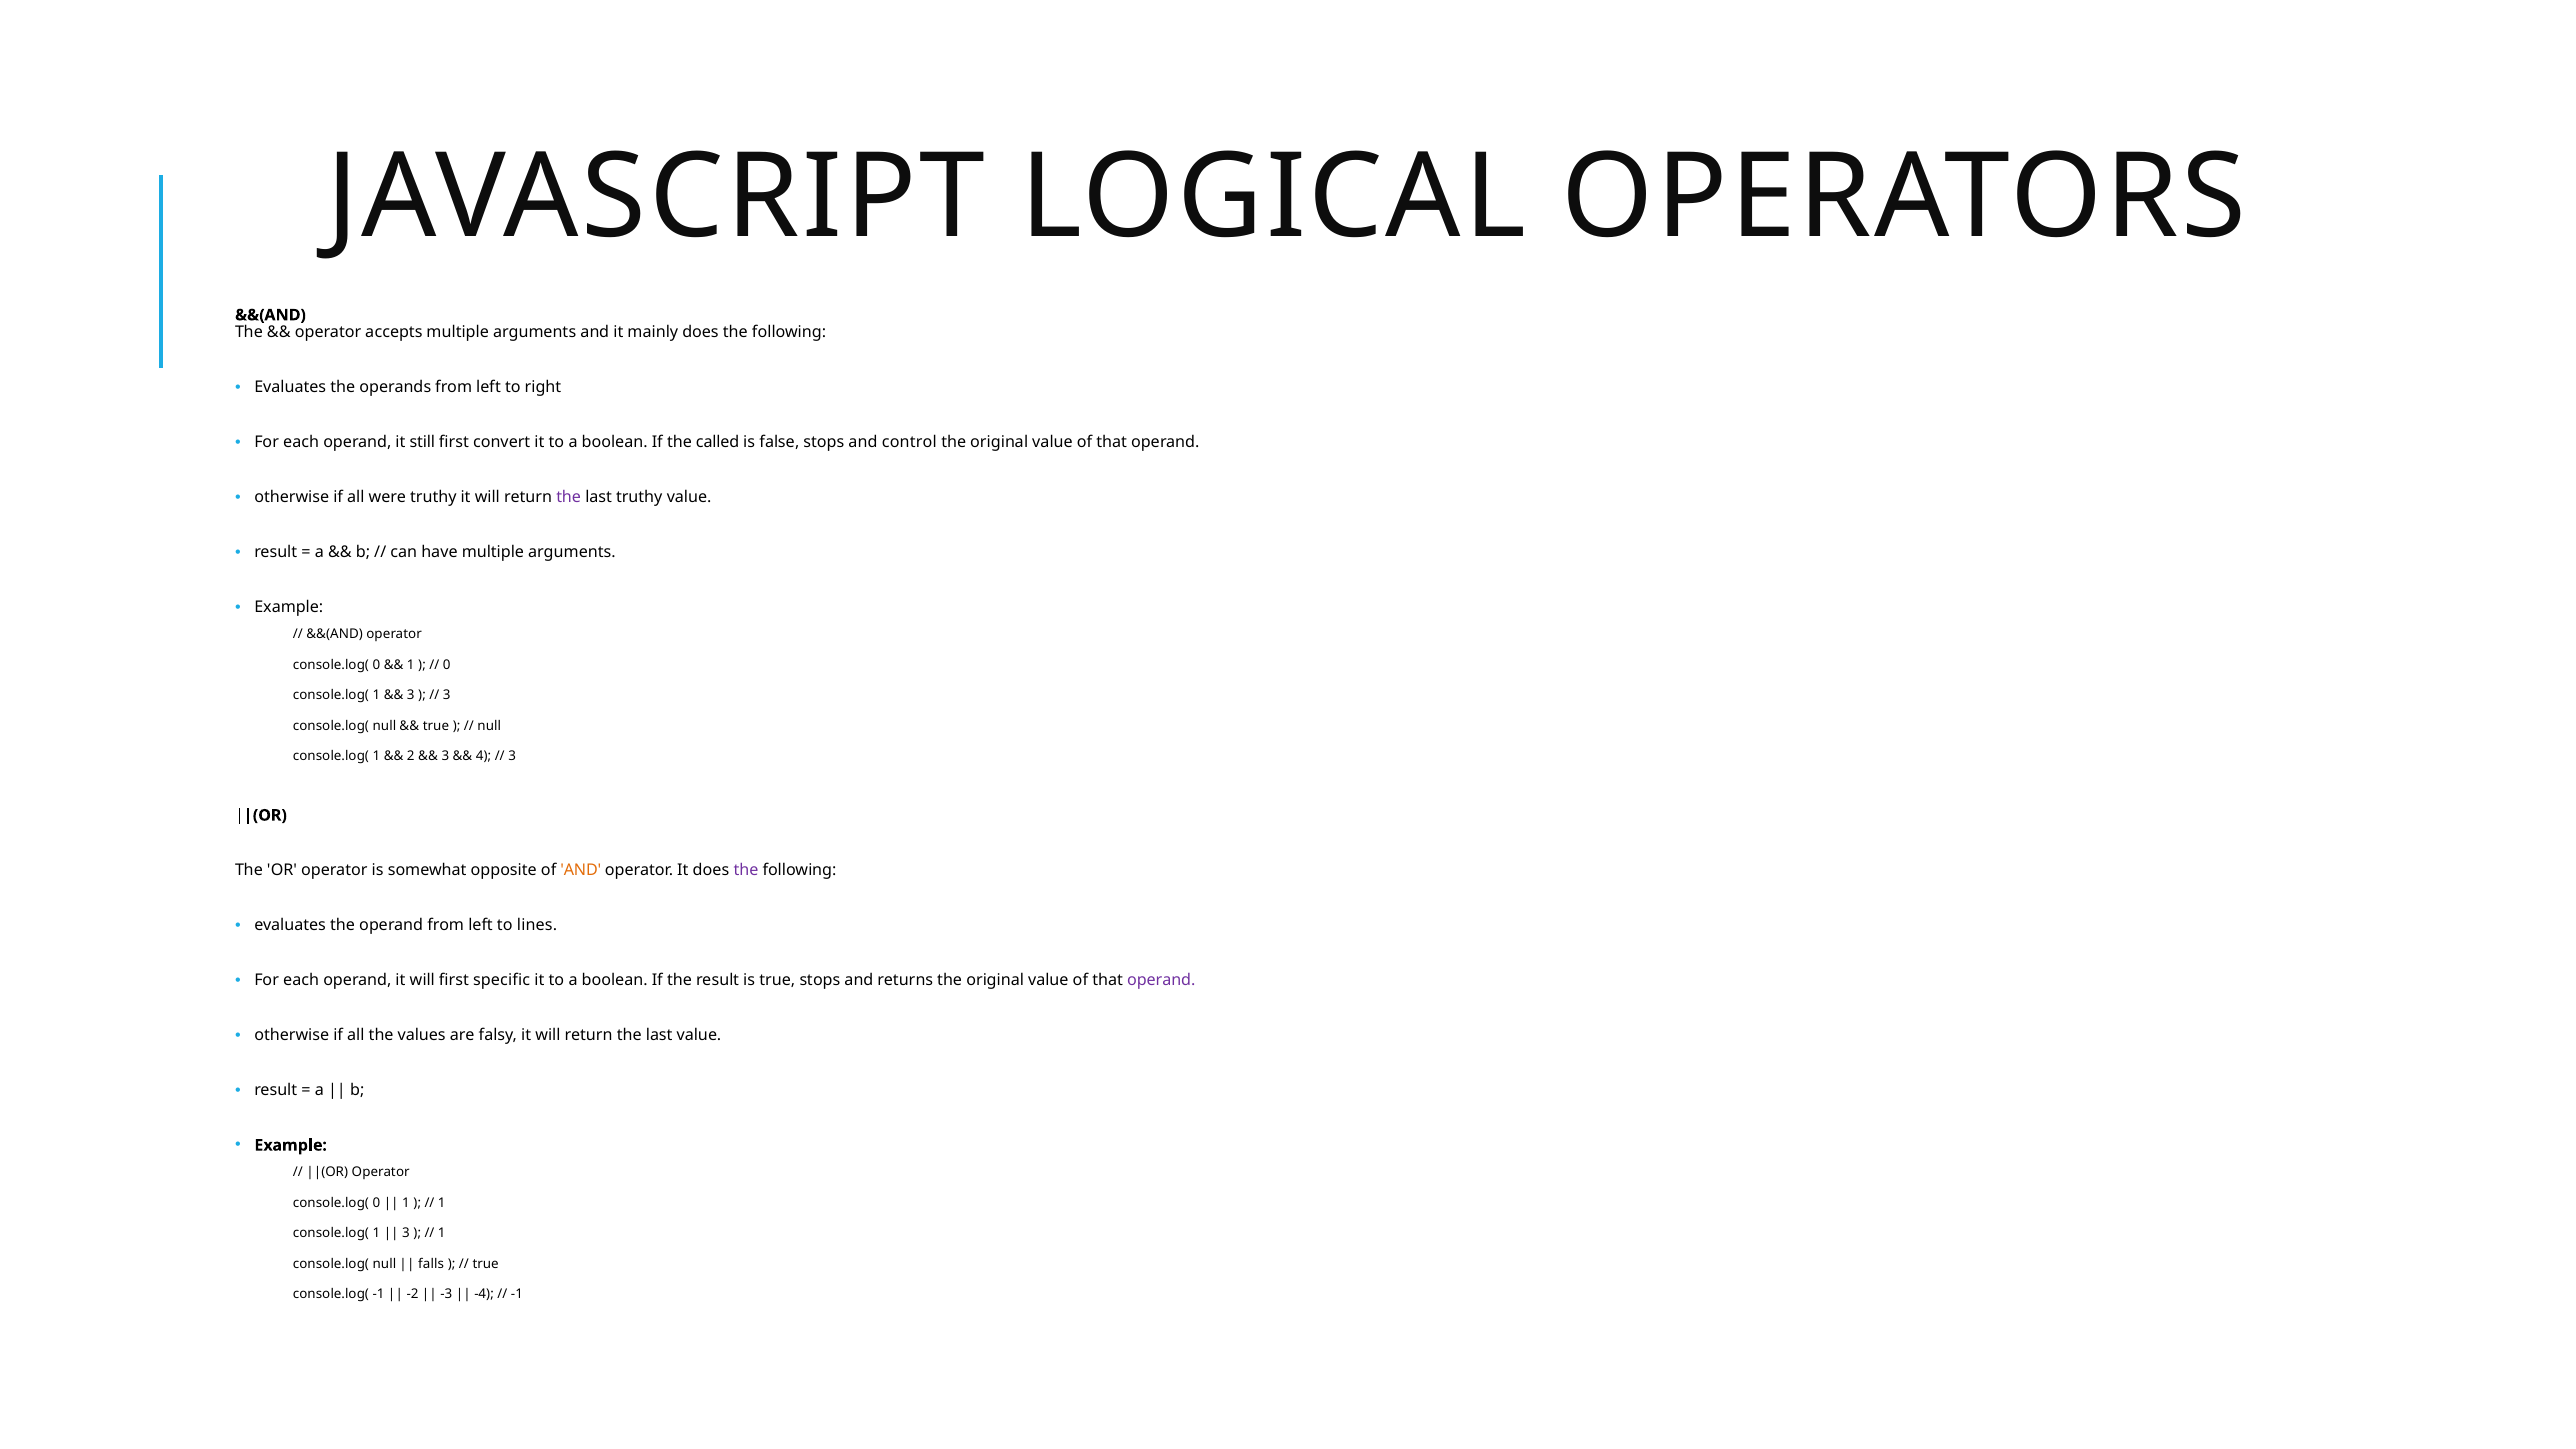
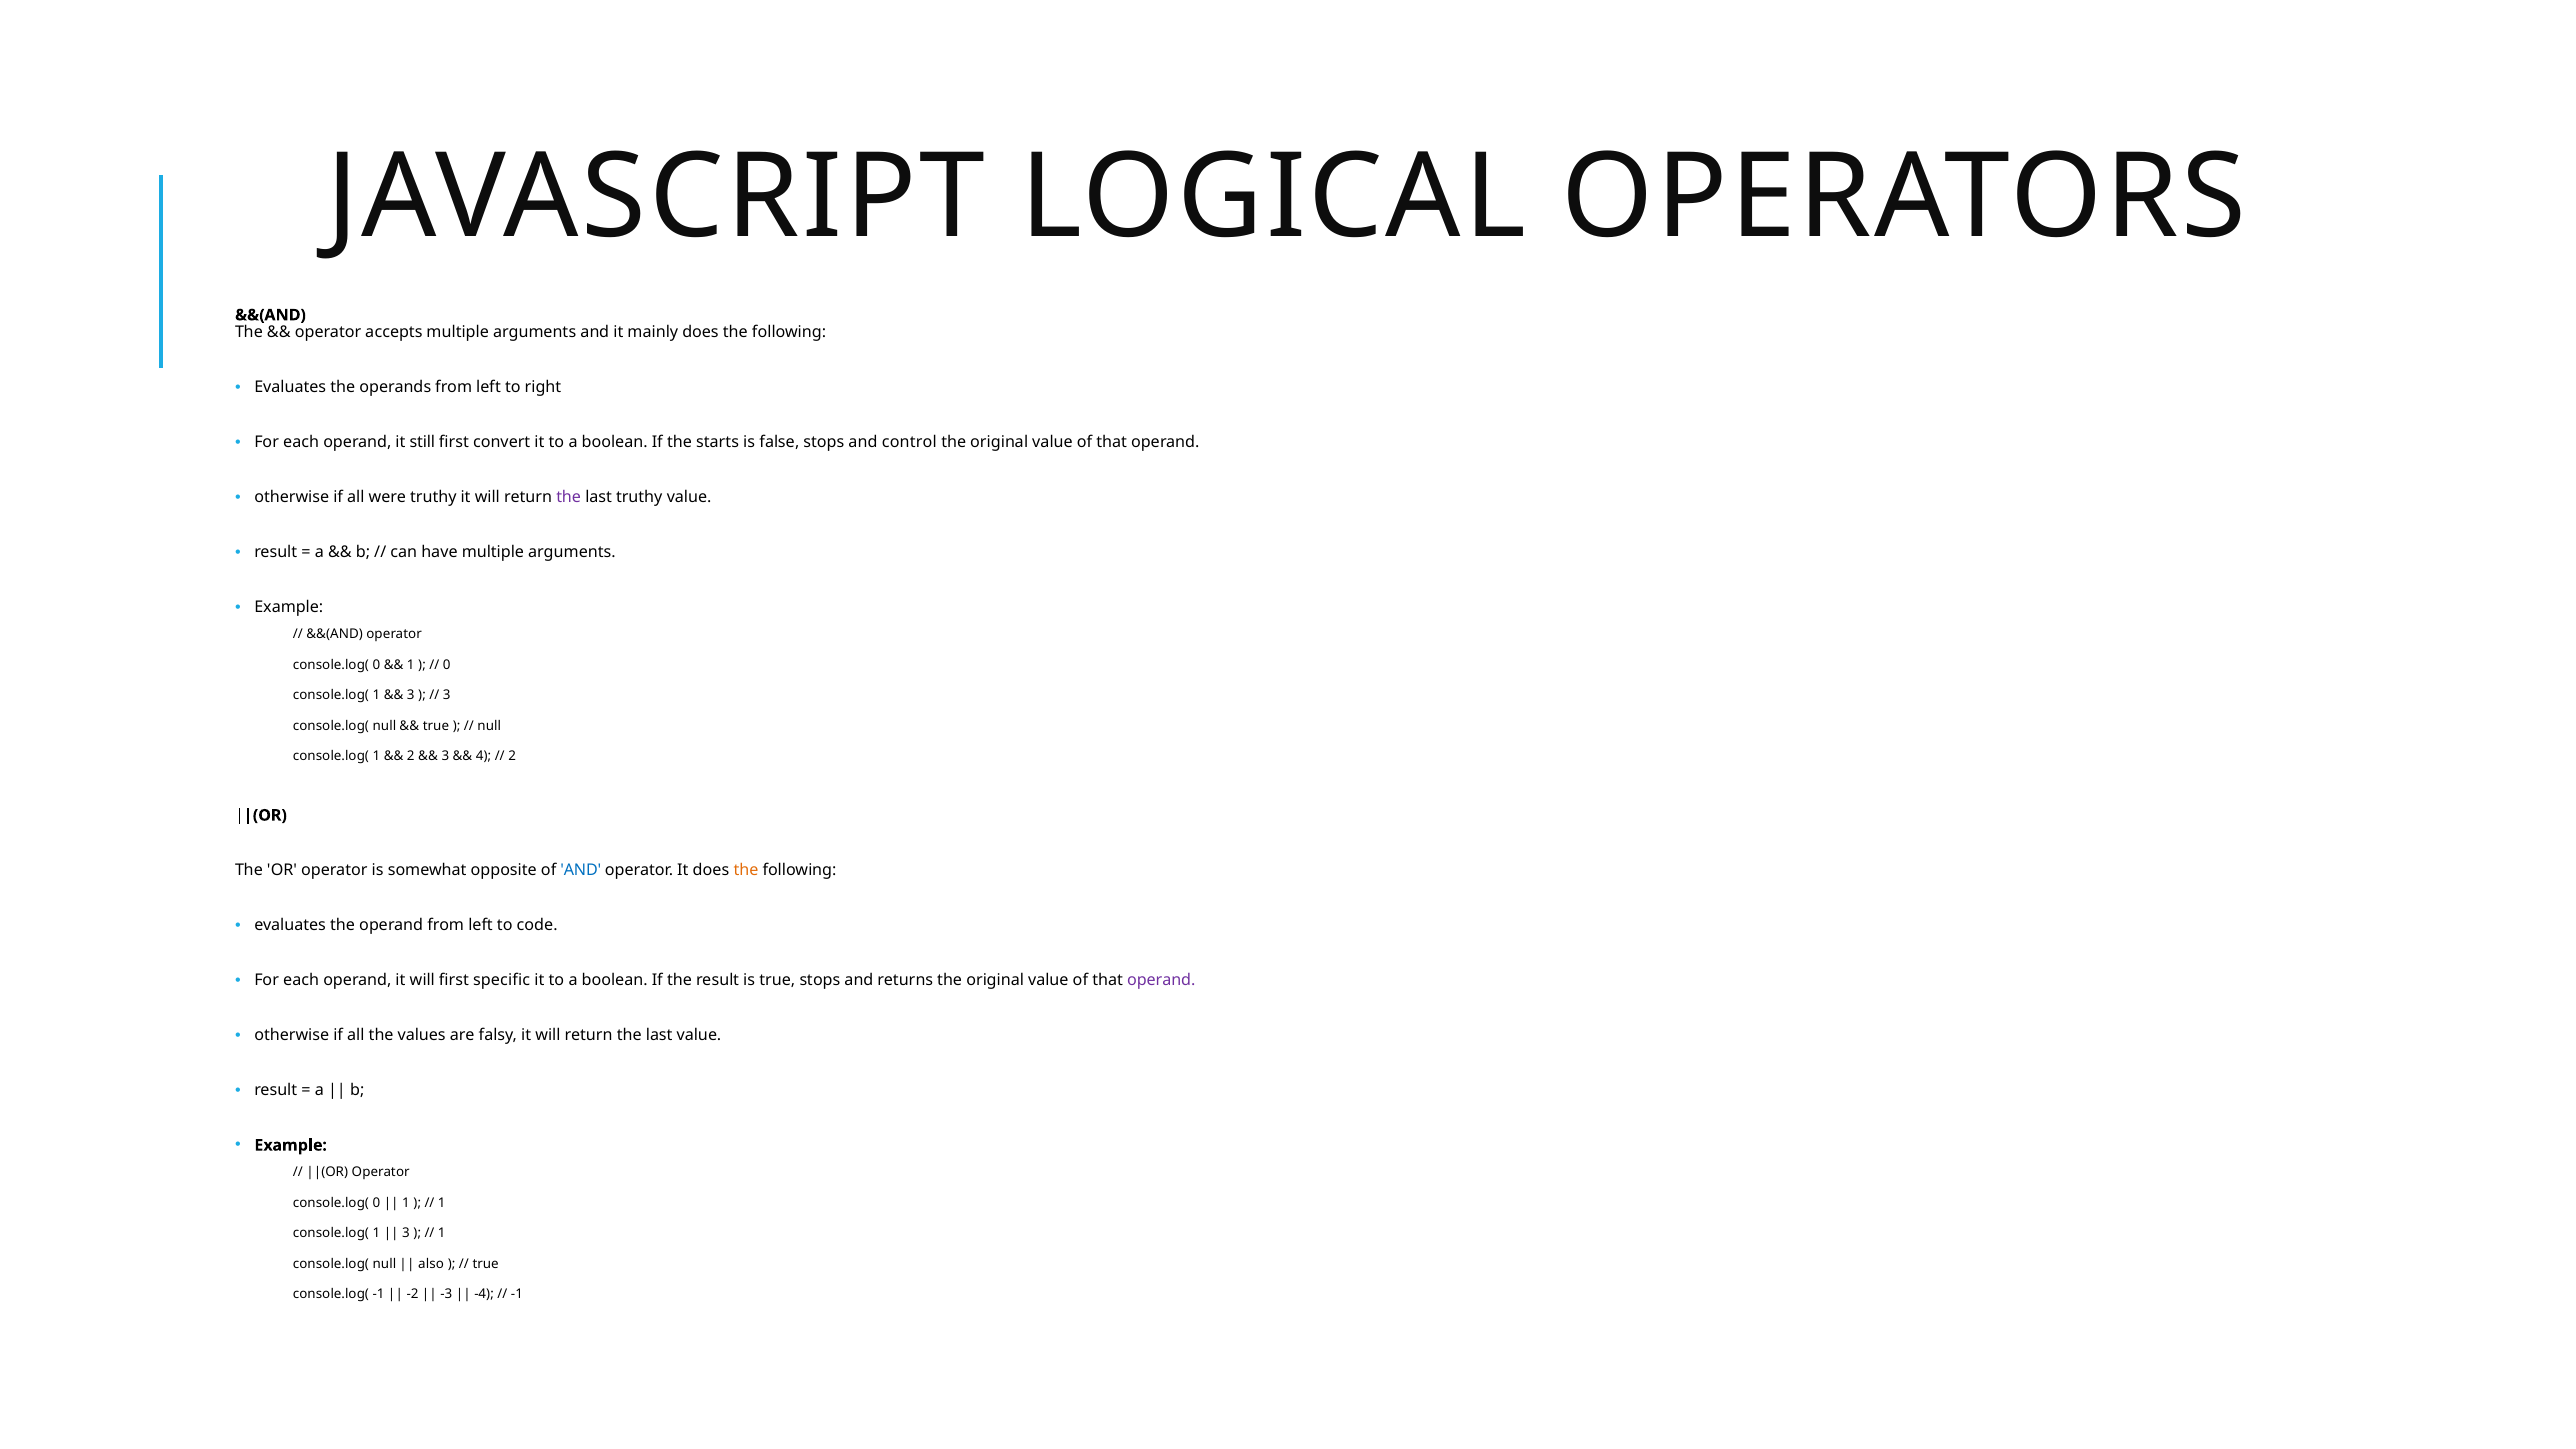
called: called -> starts
3 at (512, 757): 3 -> 2
AND at (581, 870) colour: orange -> blue
the at (746, 870) colour: purple -> orange
lines: lines -> code
falls: falls -> also
